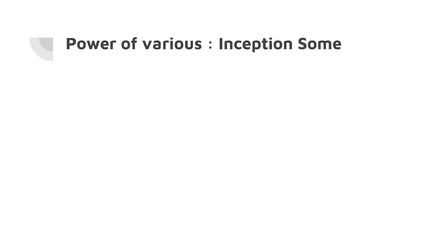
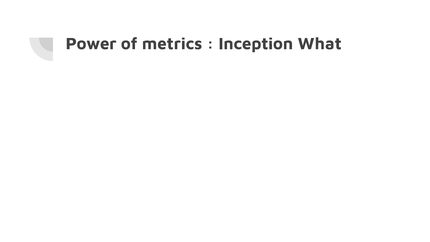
various: various -> metrics
Some: Some -> What
